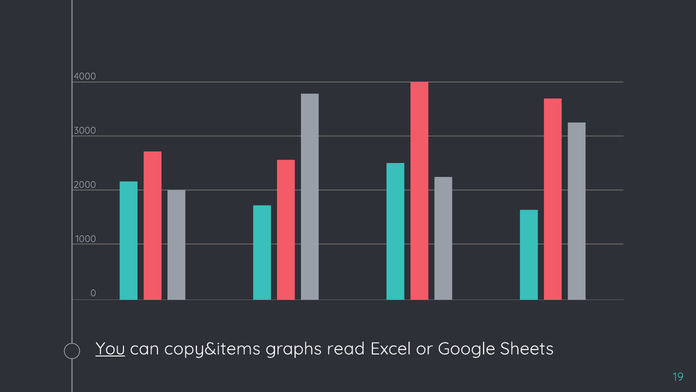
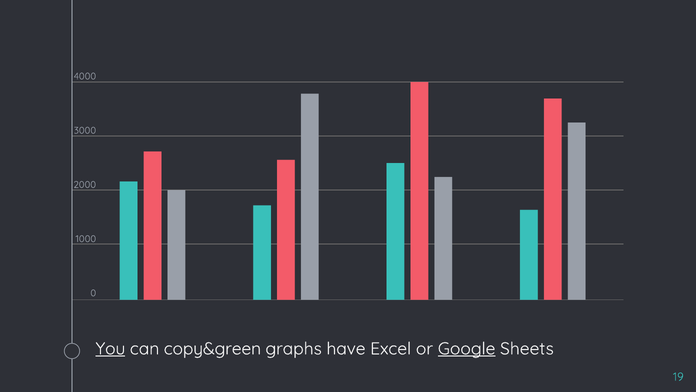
copy&items: copy&items -> copy&green
read: read -> have
Google underline: none -> present
